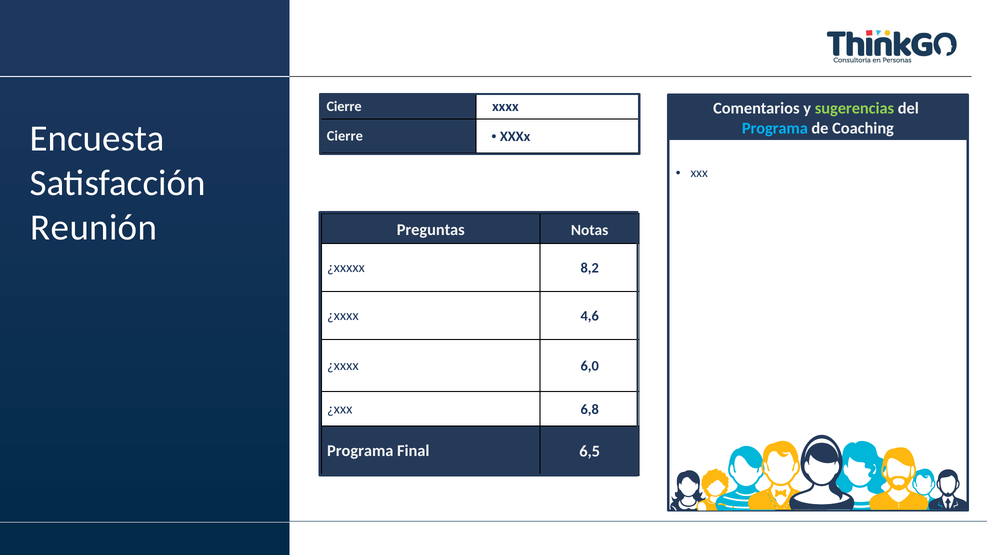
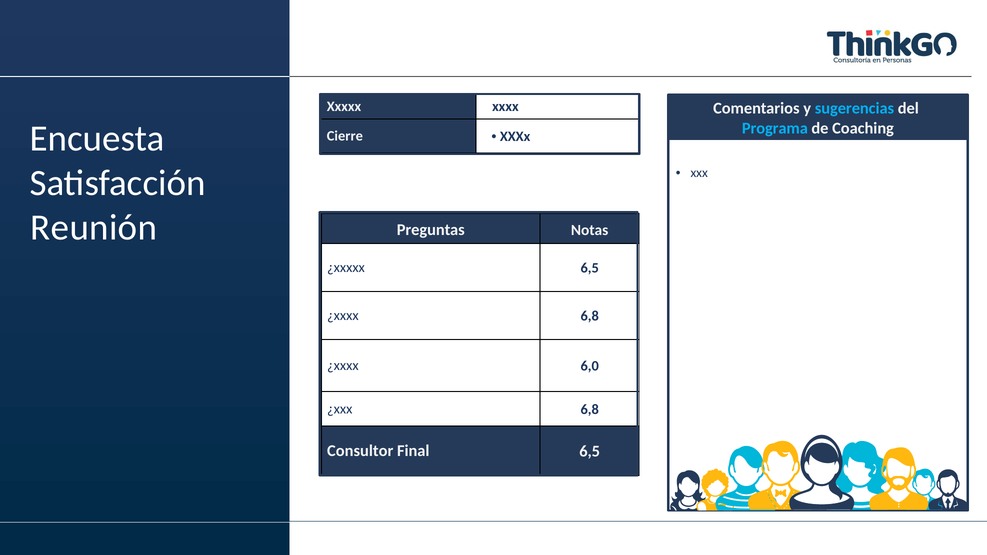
Cierre at (344, 107): Cierre -> Xxxxx
sugerencias colour: light green -> light blue
¿xxxxx 8,2: 8,2 -> 6,5
¿xxxx 4,6: 4,6 -> 6,8
Programa at (360, 451): Programa -> Consultor
